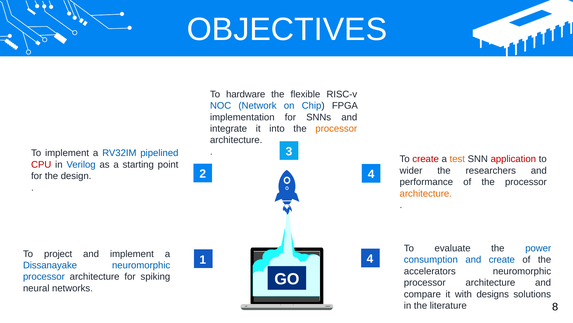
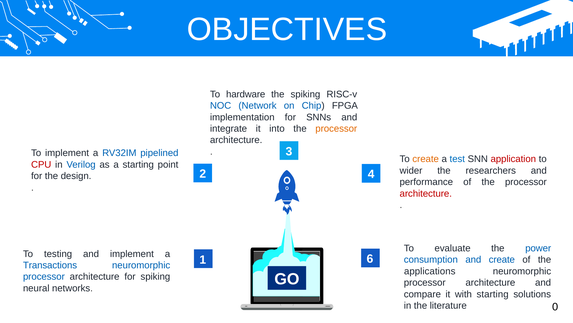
the flexible: flexible -> spiking
create at (426, 159) colour: red -> orange
test colour: orange -> blue
architecture at (426, 193) colour: orange -> red
project: project -> testing
1 4: 4 -> 6
Dissanayake: Dissanayake -> Transactions
accelerators: accelerators -> applications
with designs: designs -> starting
8: 8 -> 0
